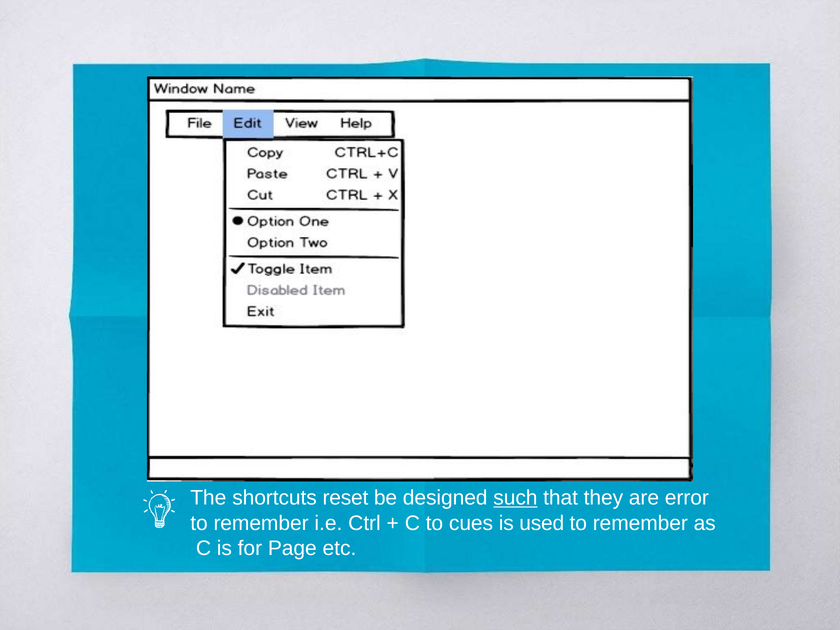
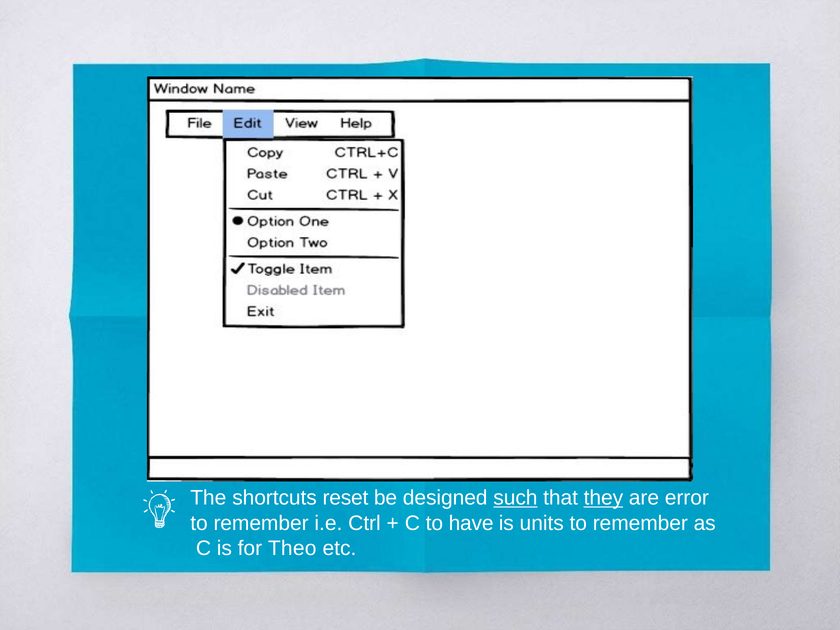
they underline: none -> present
cues: cues -> have
used: used -> units
Page: Page -> Theo
